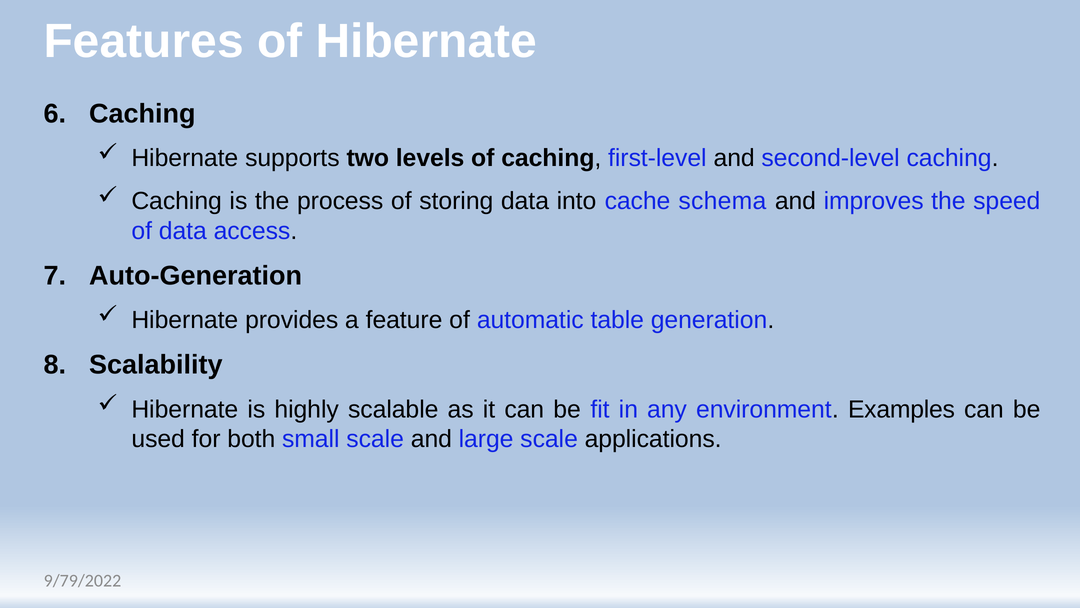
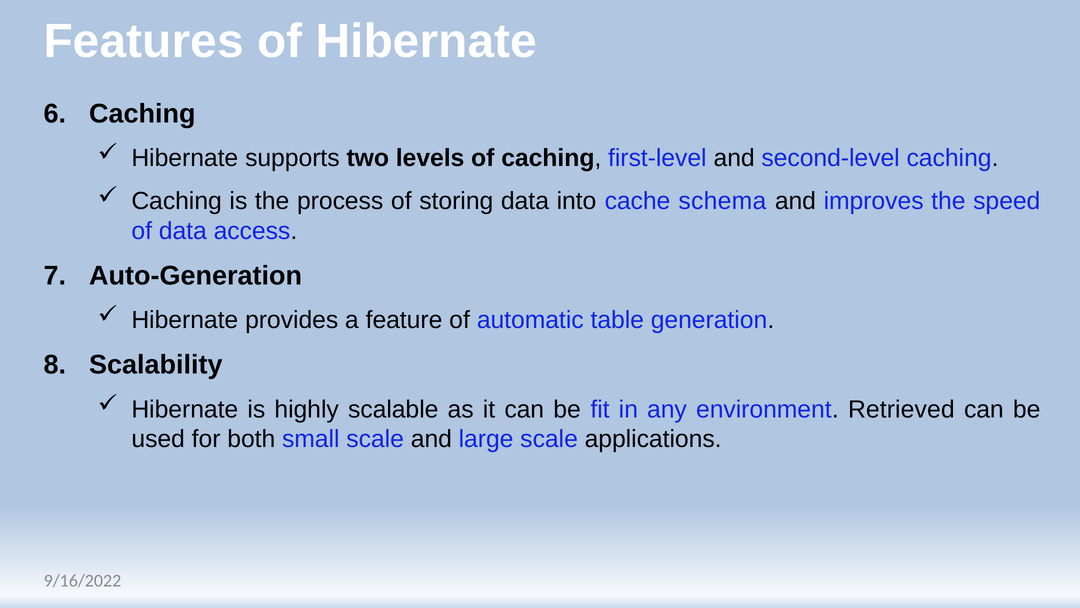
Examples: Examples -> Retrieved
9/79/2022: 9/79/2022 -> 9/16/2022
